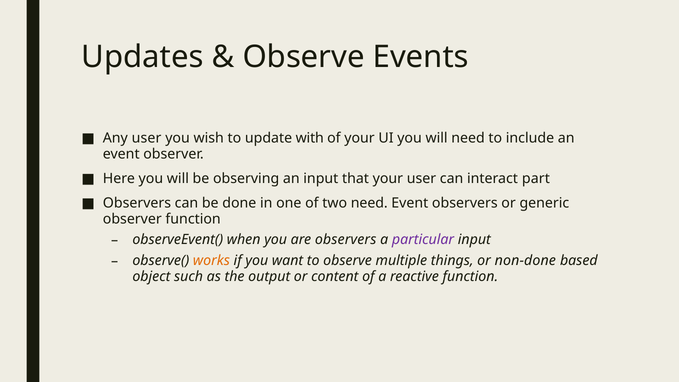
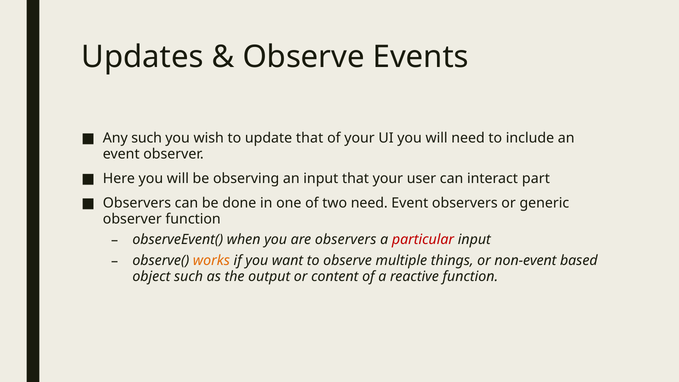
Any user: user -> such
update with: with -> that
particular colour: purple -> red
non-done: non-done -> non-event
